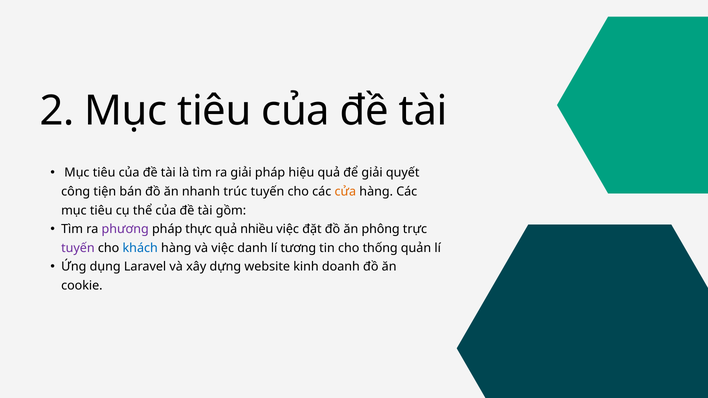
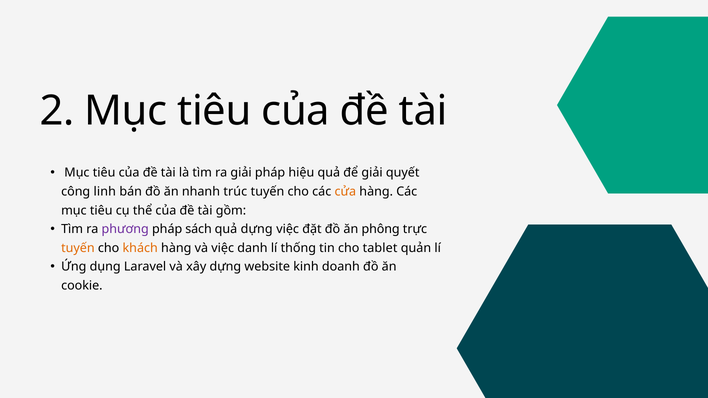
tiện: tiện -> linh
thực: thực -> sách
quả nhiều: nhiều -> dựng
tuyến at (78, 248) colour: purple -> orange
khách colour: blue -> orange
tương: tương -> thống
thống: thống -> tablet
